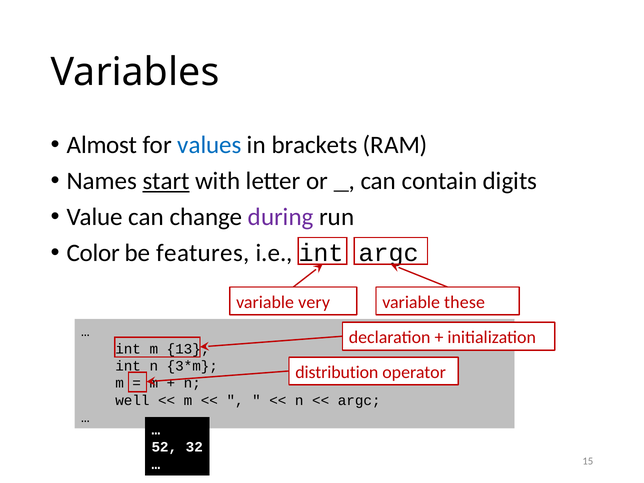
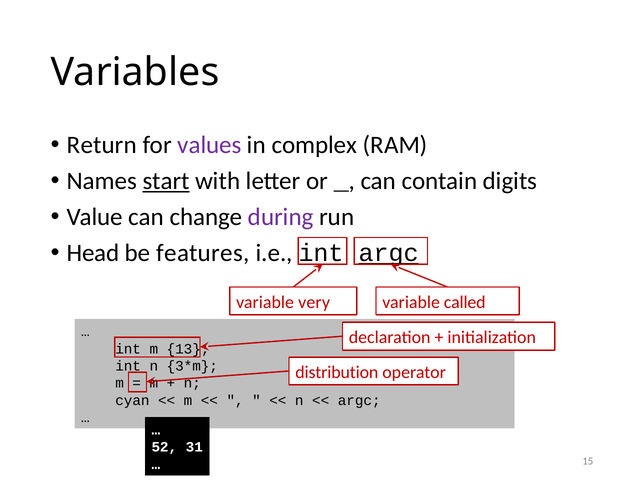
Almost: Almost -> Return
values colour: blue -> purple
brackets: brackets -> complex
Color: Color -> Head
argc at (389, 253) underline: none -> present
these: these -> called
well: well -> cyan
32: 32 -> 31
